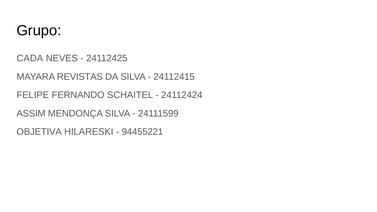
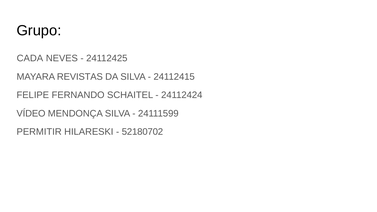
ASSIM: ASSIM -> VÍDEO
OBJETIVA: OBJETIVA -> PERMITIR
94455221: 94455221 -> 52180702
